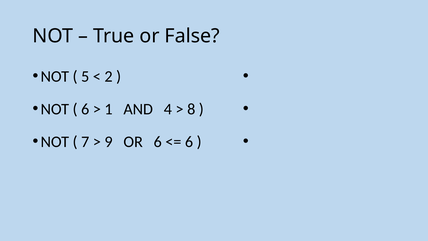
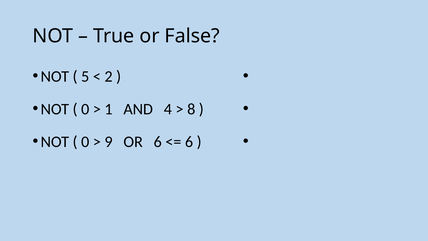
6 at (85, 109): 6 -> 0
7 at (85, 142): 7 -> 0
